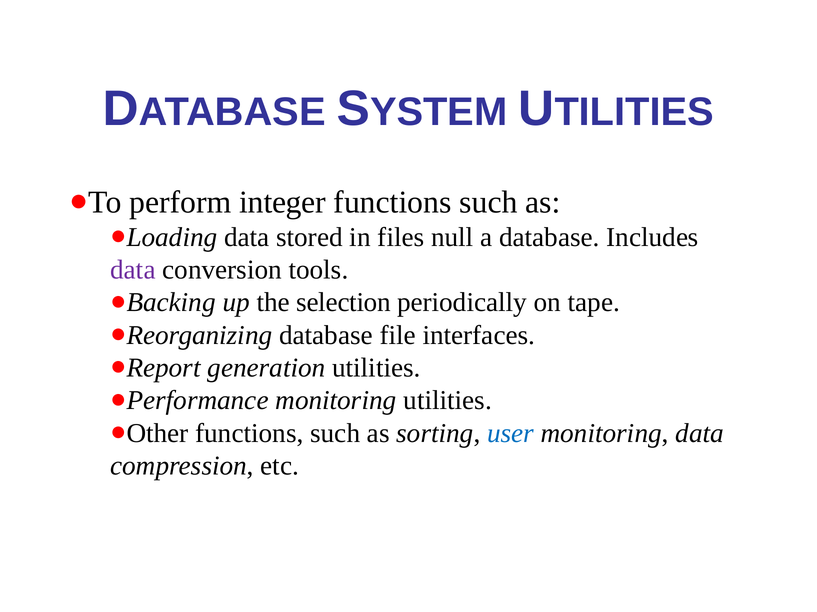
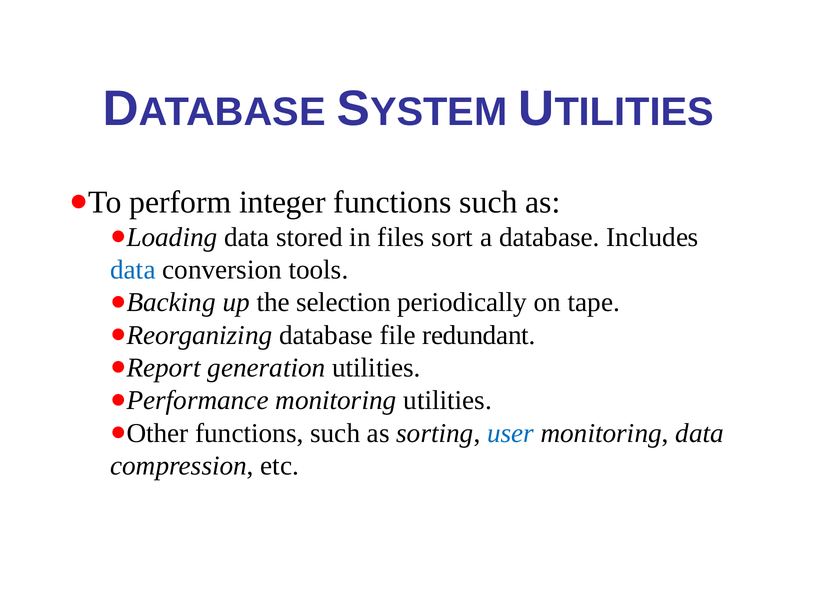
null: null -> sort
data at (133, 270) colour: purple -> blue
interfaces: interfaces -> redundant
